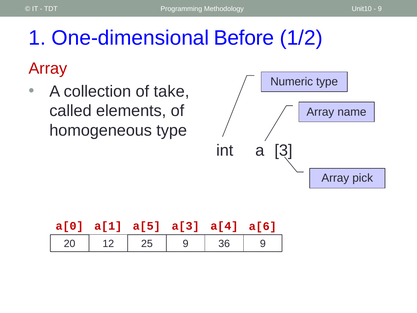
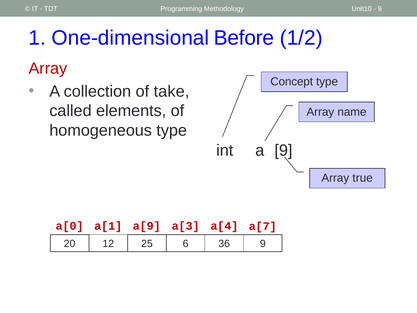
Numeric: Numeric -> Concept
3 at (283, 150): 3 -> 9
pick: pick -> true
a[5: a[5 -> a[9
a[6: a[6 -> a[7
20 9: 9 -> 6
